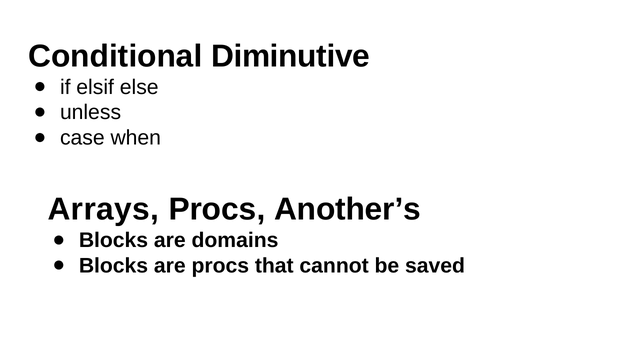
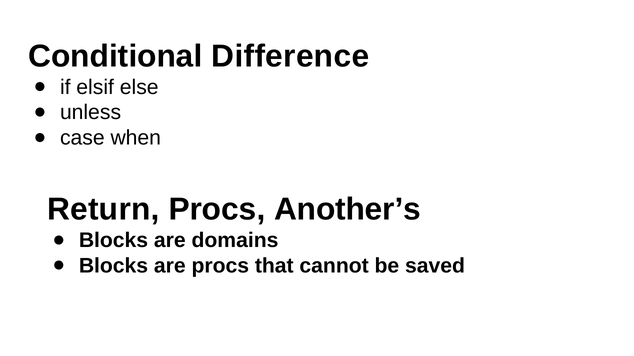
Diminutive: Diminutive -> Difference
Arrays: Arrays -> Return
